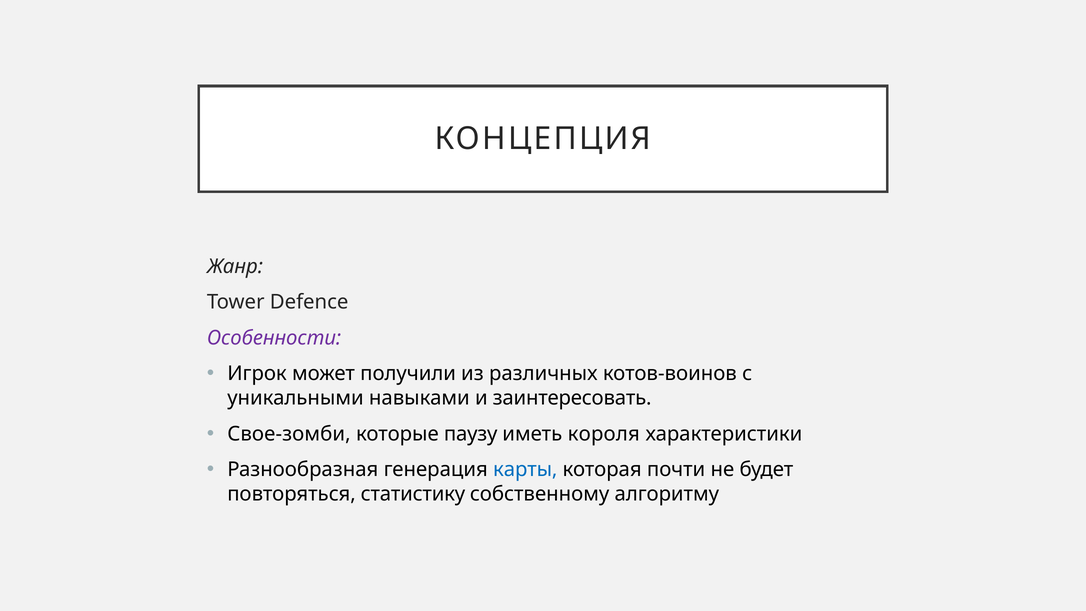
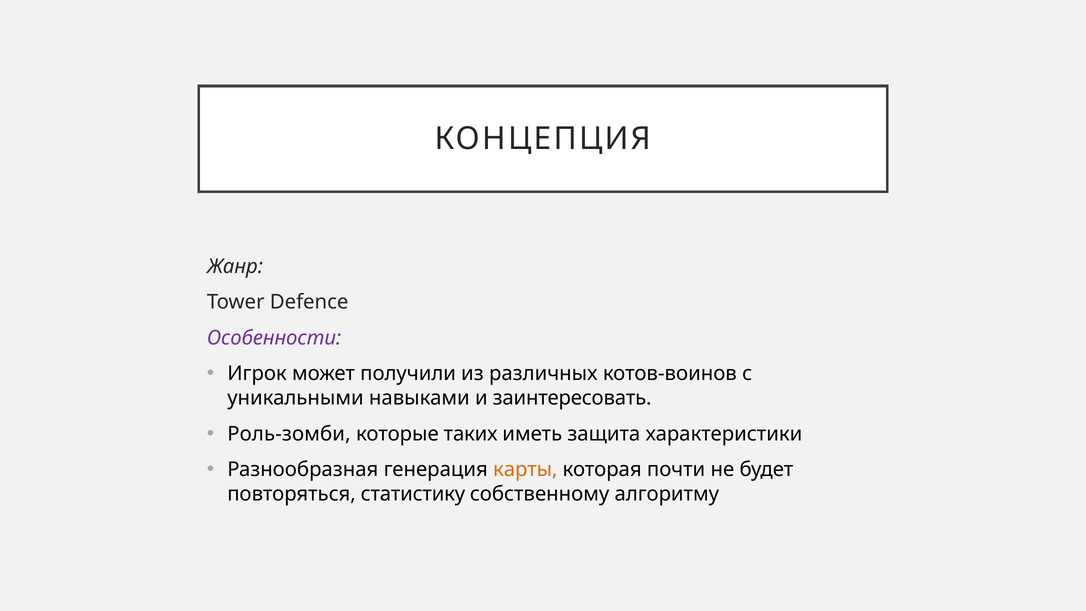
Свое-зомби: Свое-зомби -> Роль-зомби
паузу: паузу -> таких
короля: короля -> защита
карты colour: blue -> orange
